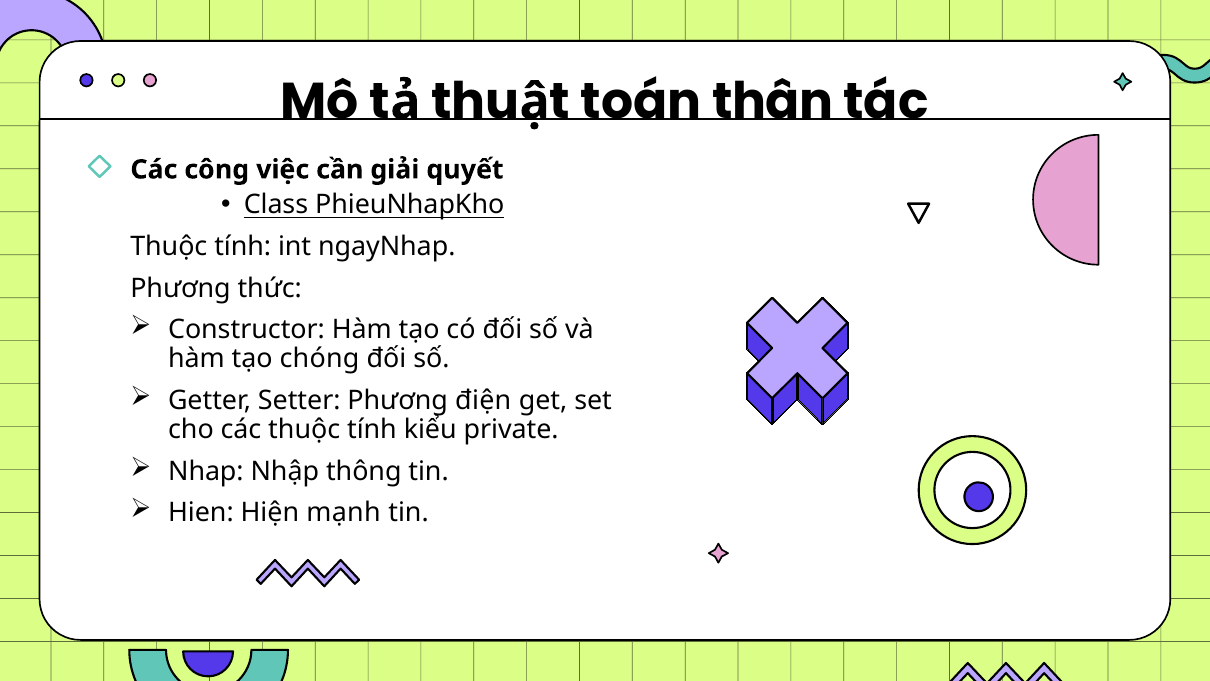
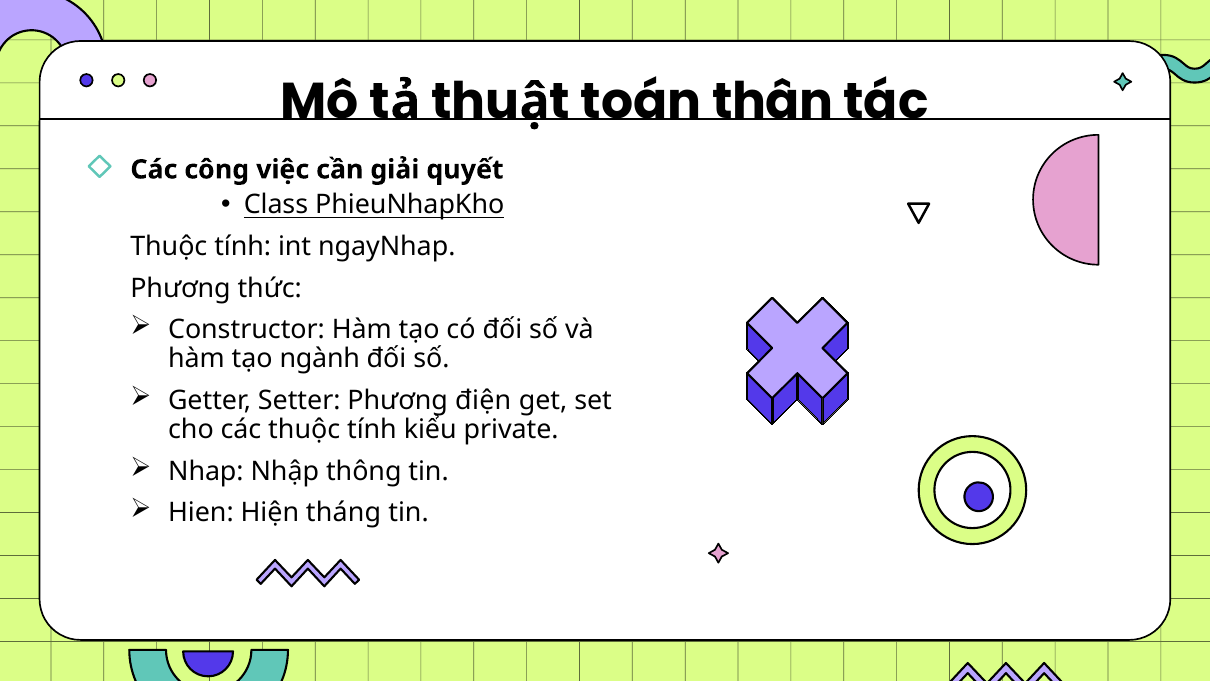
chóng: chóng -> ngành
mạnh: mạnh -> tháng
